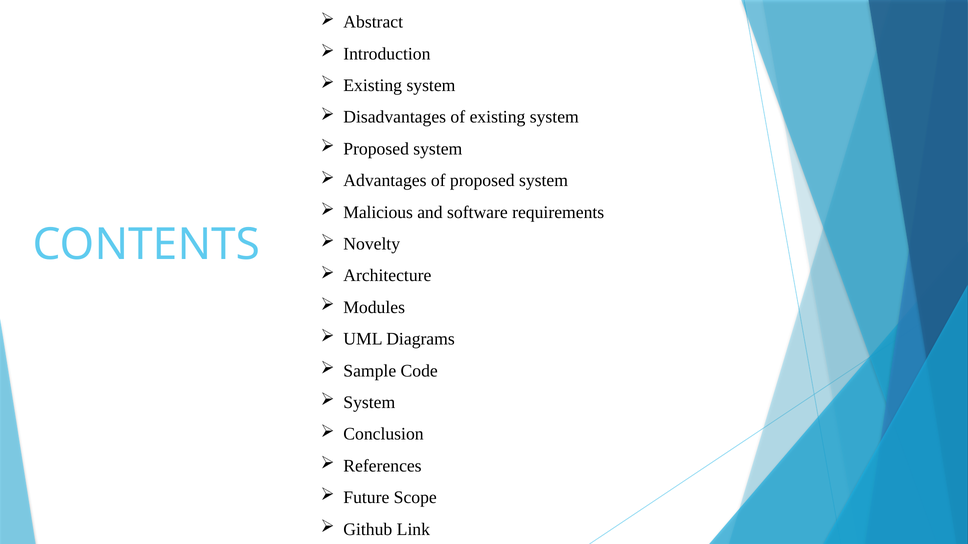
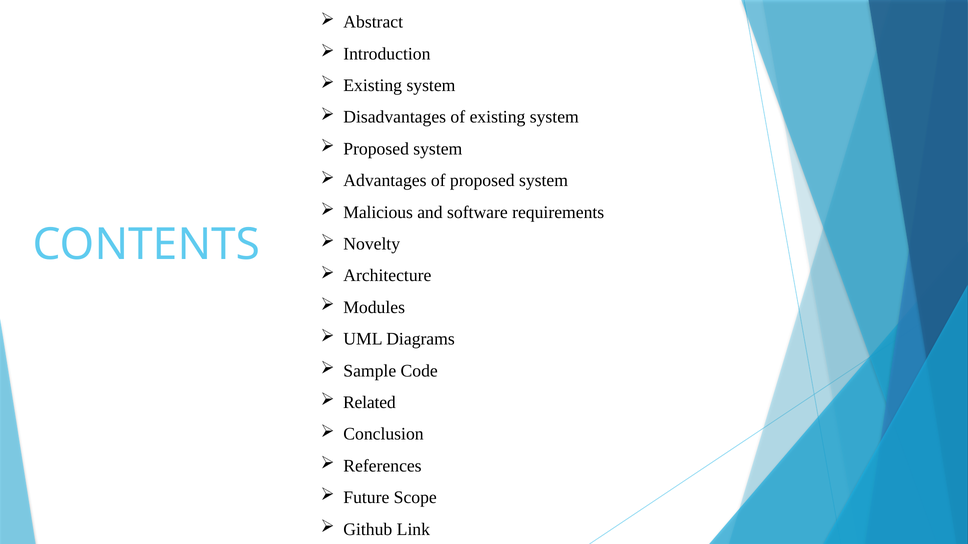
System at (369, 403): System -> Related
